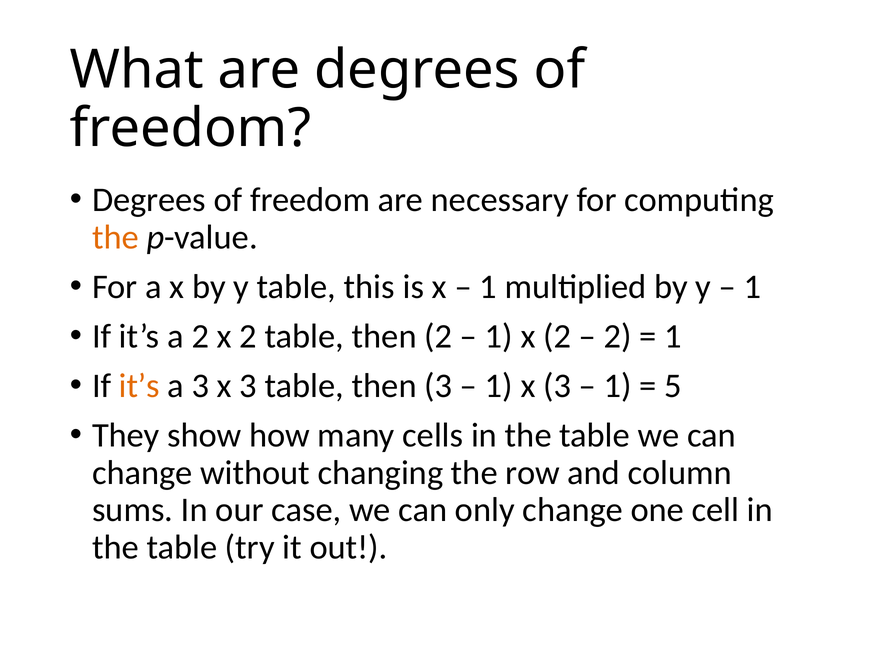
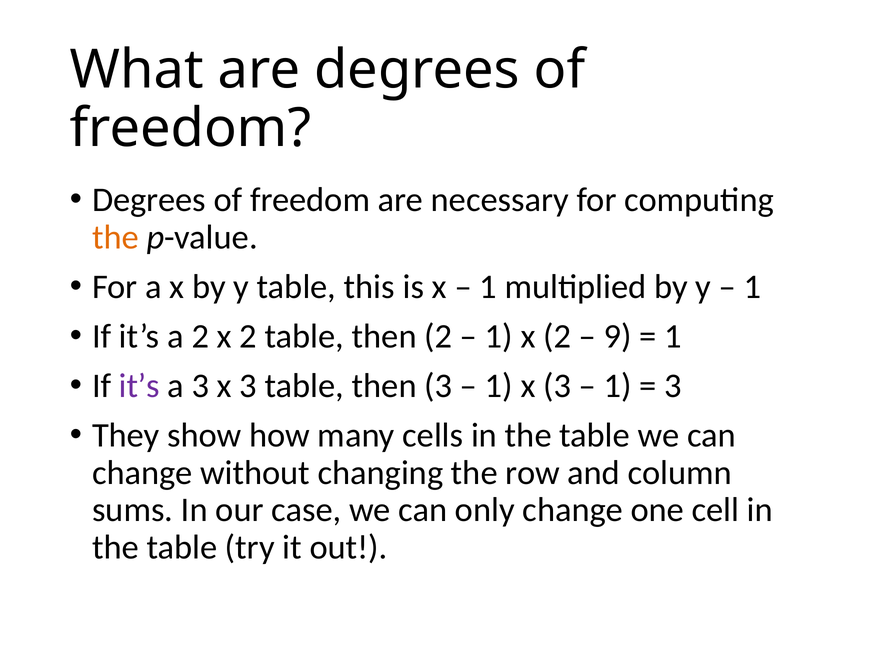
2 at (618, 336): 2 -> 9
it’s at (139, 386) colour: orange -> purple
5 at (673, 386): 5 -> 3
